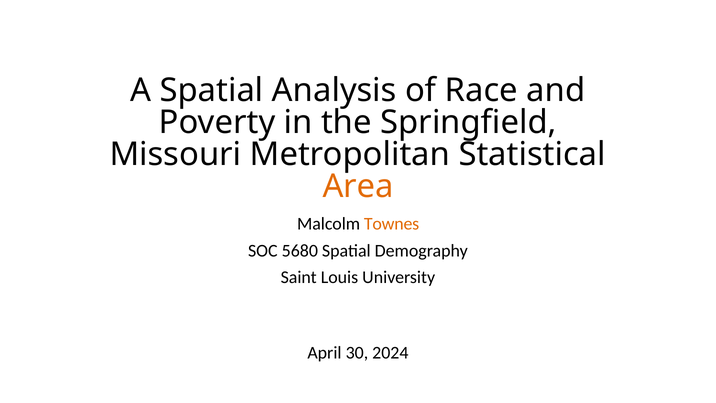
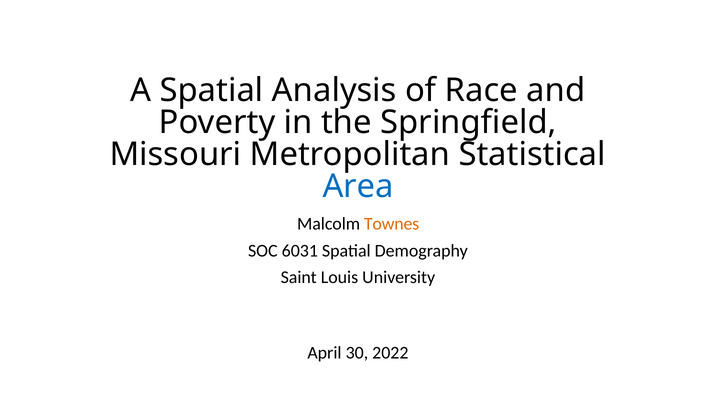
Area colour: orange -> blue
5680: 5680 -> 6031
2024: 2024 -> 2022
